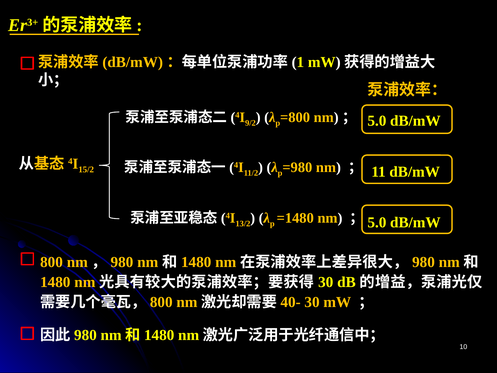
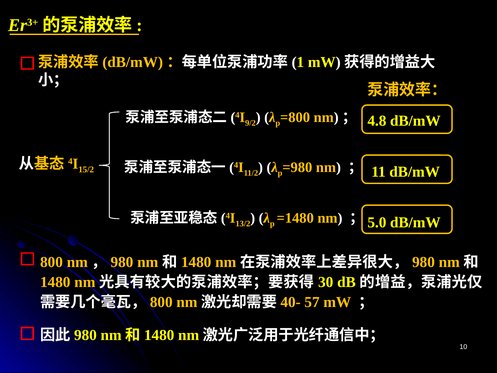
5.0 at (377, 121): 5.0 -> 4.8
30 at (312, 302): 30 -> 57
